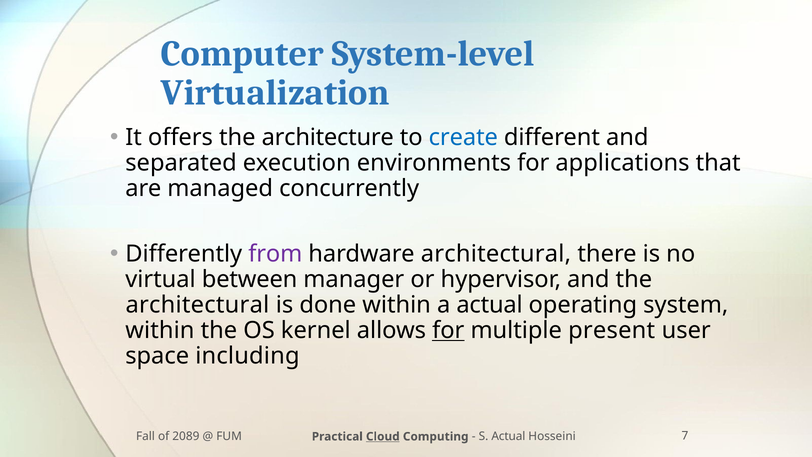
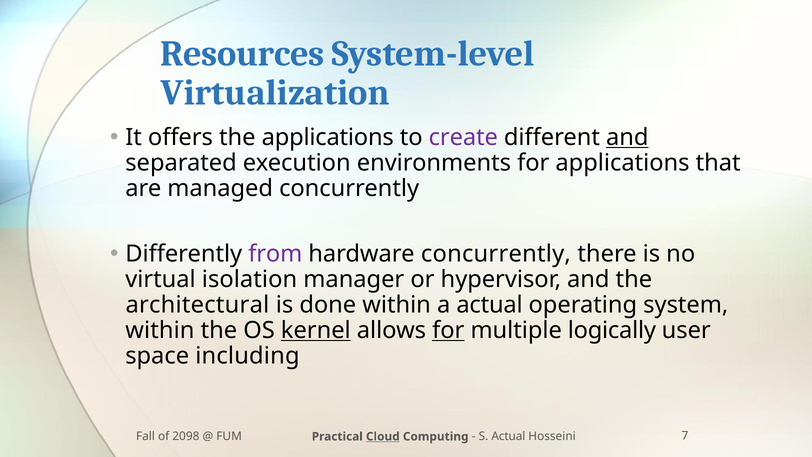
Computer: Computer -> Resources
the architecture: architecture -> applications
create colour: blue -> purple
and at (627, 137) underline: none -> present
hardware architectural: architectural -> concurrently
between: between -> isolation
kernel underline: none -> present
present: present -> logically
2089: 2089 -> 2098
